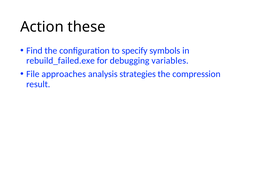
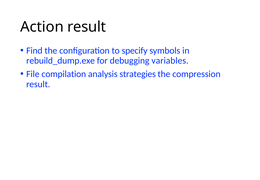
Action these: these -> result
rebuild_failed.exe: rebuild_failed.exe -> rebuild_dump.exe
approaches: approaches -> compilation
